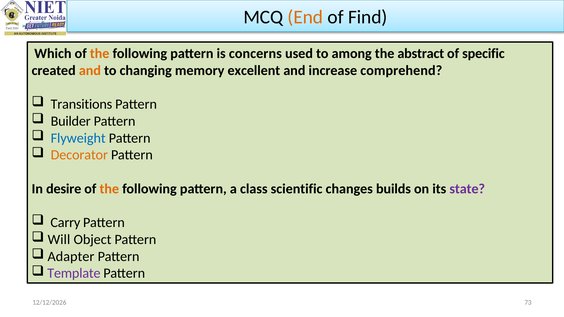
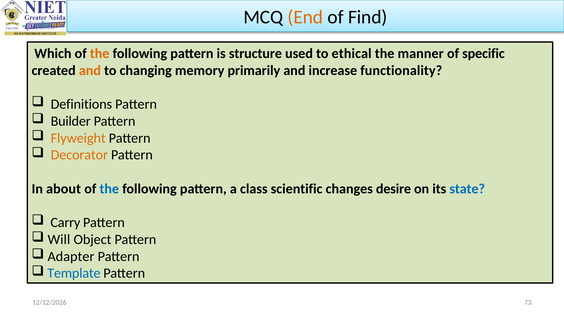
concerns: concerns -> structure
among: among -> ethical
abstract: abstract -> manner
excellent: excellent -> primarily
comprehend: comprehend -> functionality
Transitions: Transitions -> Definitions
Flyweight colour: blue -> orange
desire: desire -> about
the at (109, 189) colour: orange -> blue
builds: builds -> desire
state colour: purple -> blue
Template colour: purple -> blue
